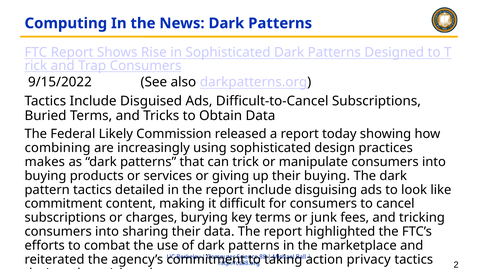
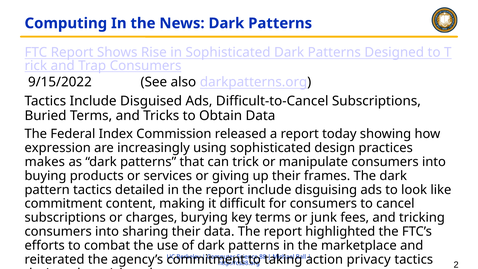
Likely: Likely -> Index
combining: combining -> expression
their buying: buying -> frames
